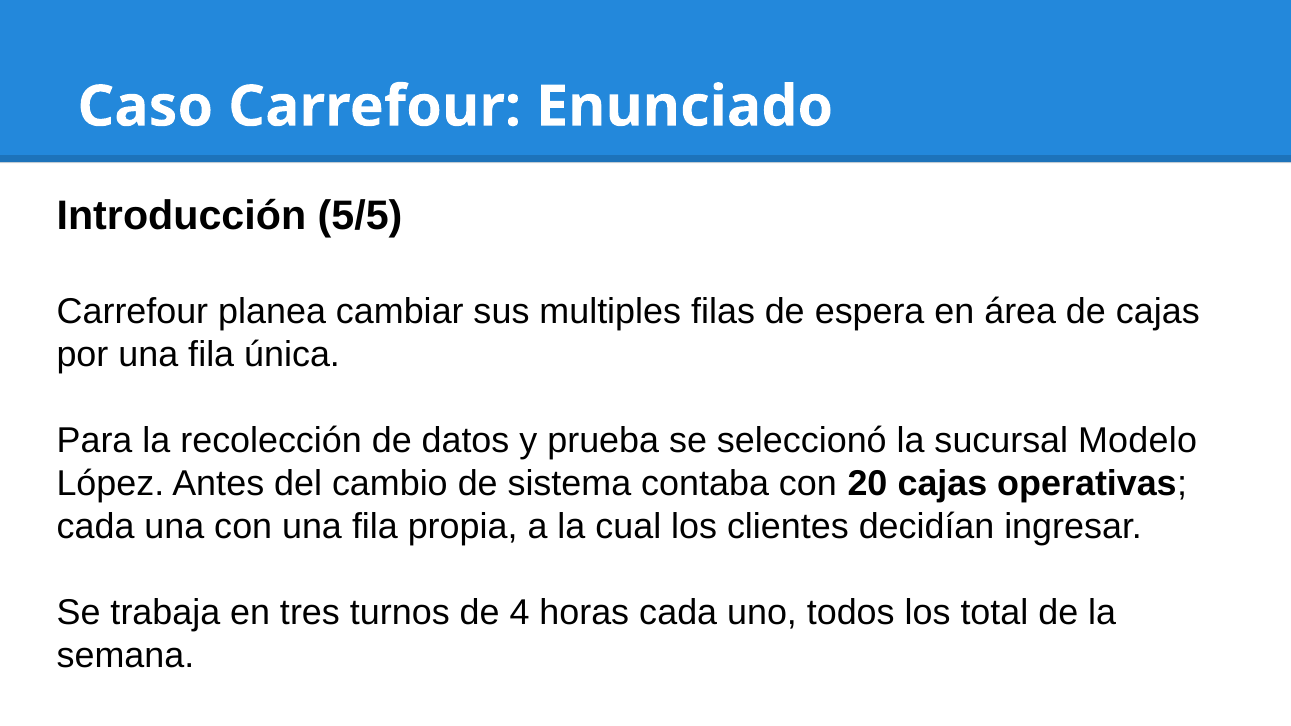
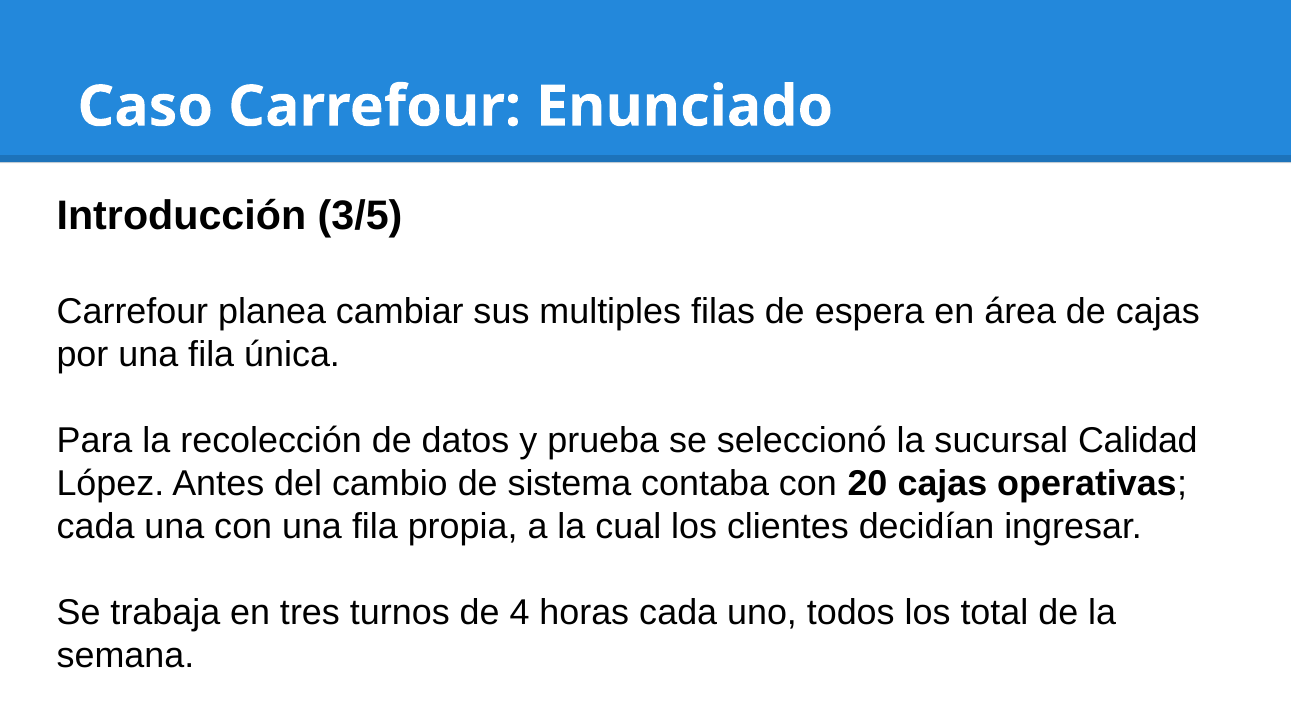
5/5: 5/5 -> 3/5
Modelo: Modelo -> Calidad
